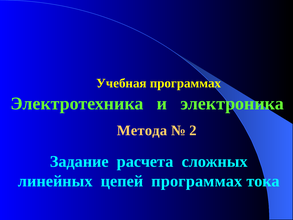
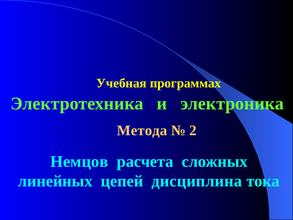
Задание: Задание -> Немцов
цепей программах: программах -> дисциплина
